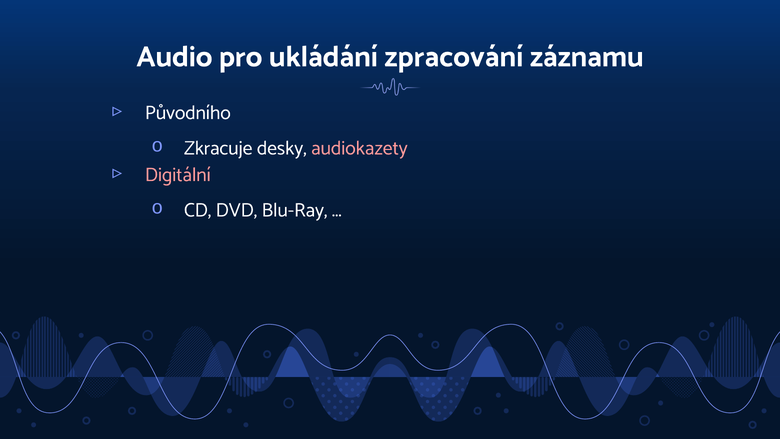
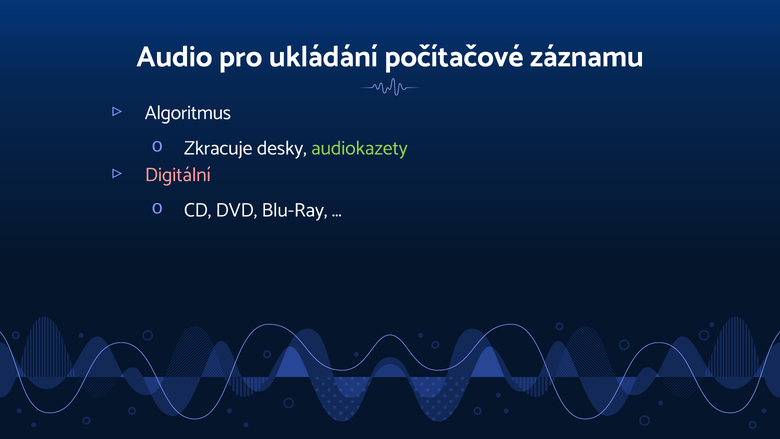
zpracování: zpracování -> počítačové
Původního: Původního -> Algoritmus
audiokazety colour: pink -> light green
